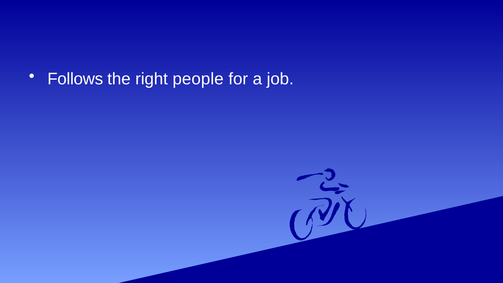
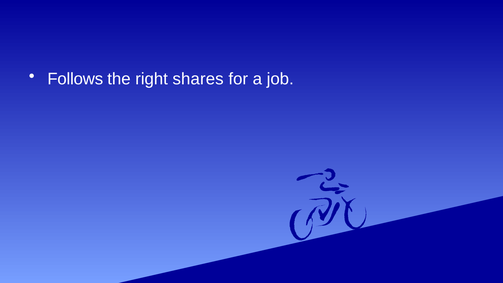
people: people -> shares
